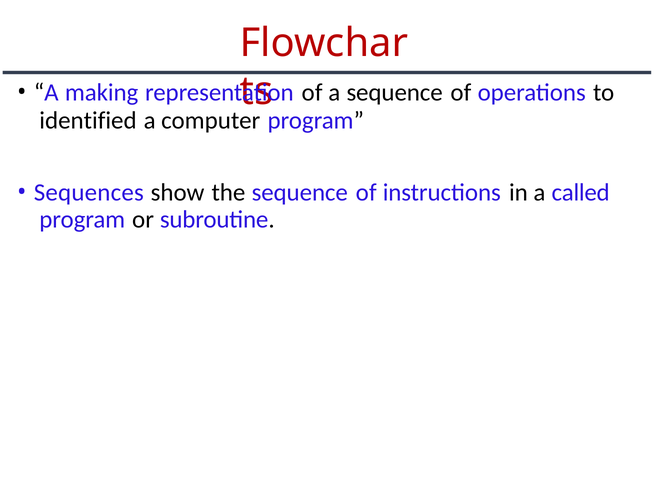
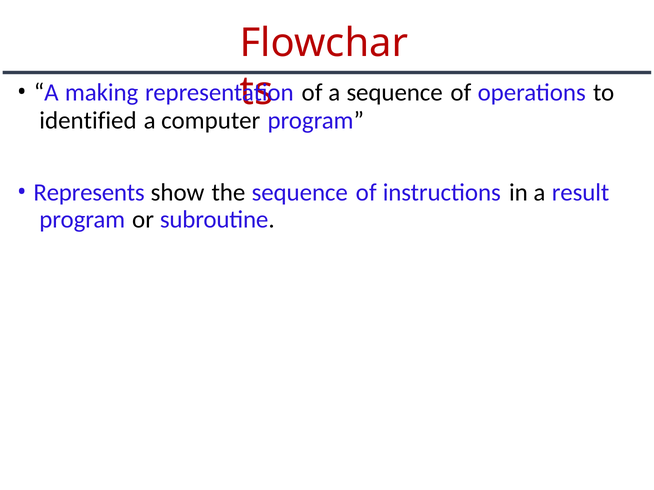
Sequences: Sequences -> Represents
called: called -> result
